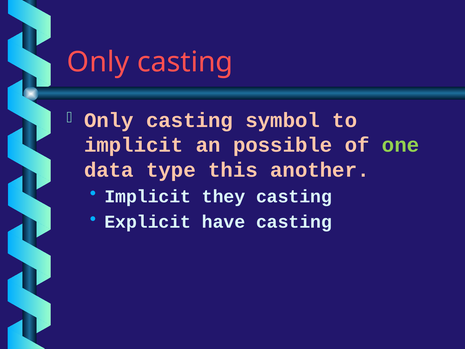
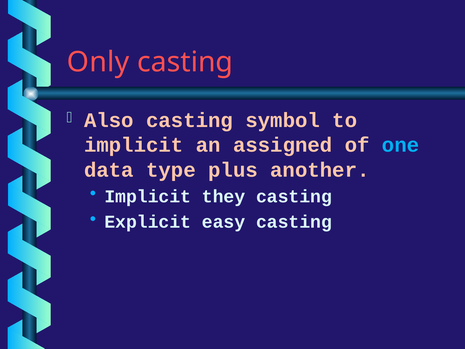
Only at (109, 120): Only -> Also
possible: possible -> assigned
one colour: light green -> light blue
this: this -> plus
have: have -> easy
